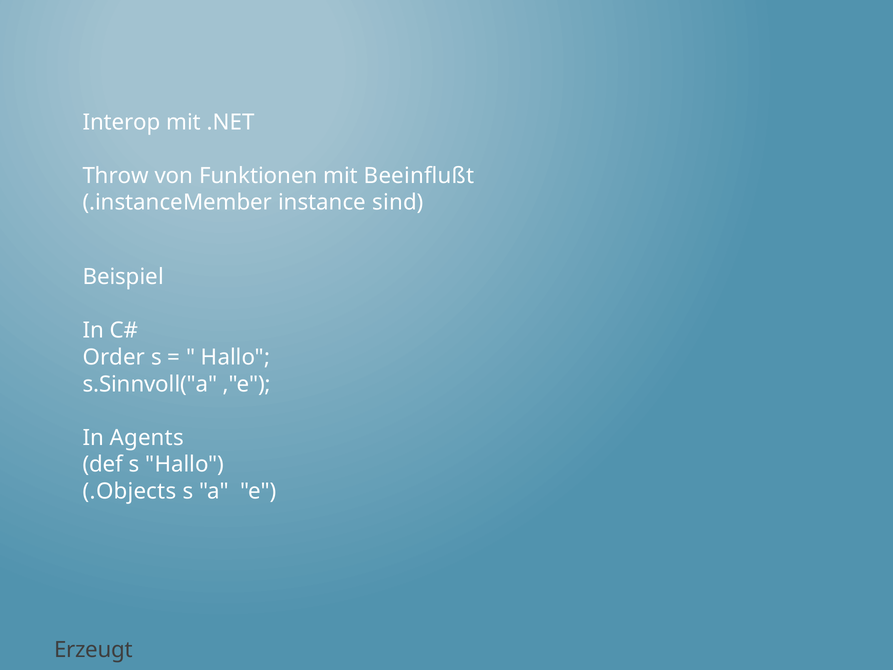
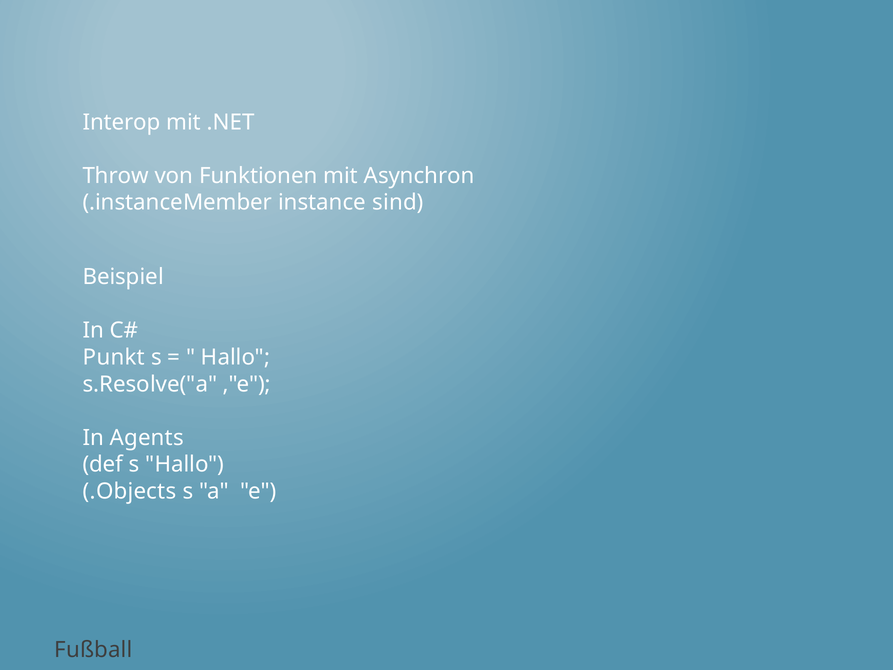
Beeinflußt: Beeinflußt -> Asynchron
Order: Order -> Punkt
s.Sinnvoll("a: s.Sinnvoll("a -> s.Resolve("a
Erzeugt: Erzeugt -> Fußball
